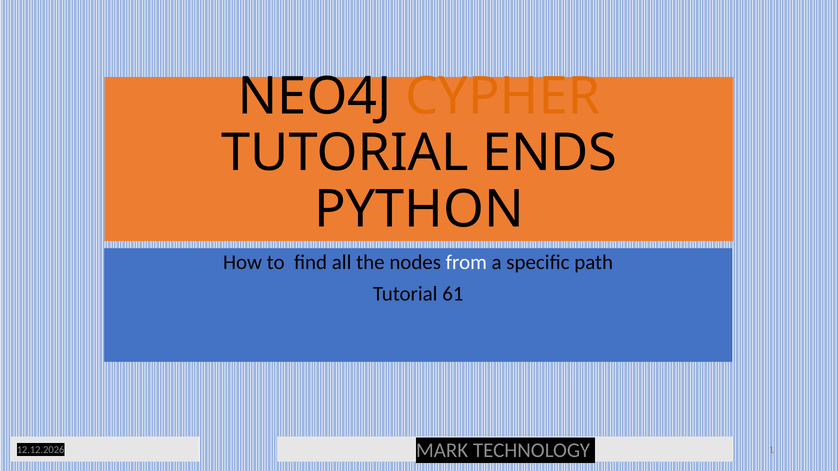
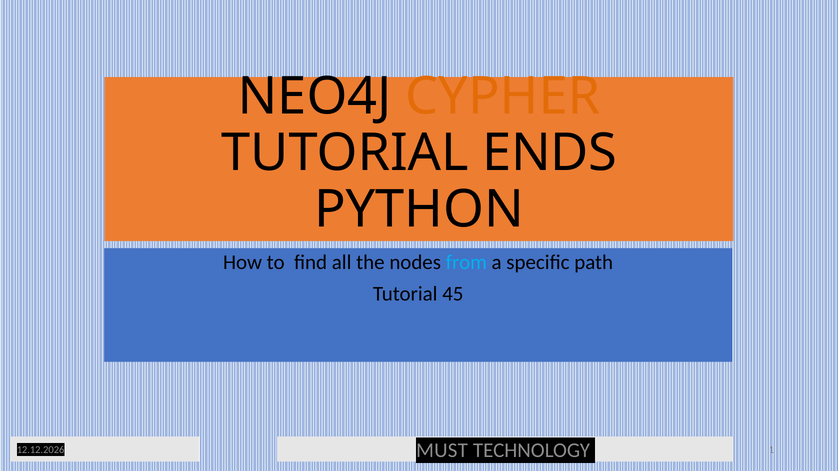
from colour: white -> light blue
61: 61 -> 45
MARK: MARK -> MUST
